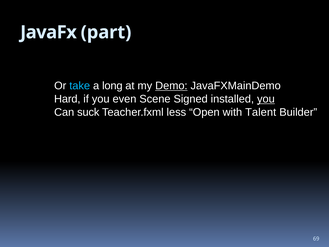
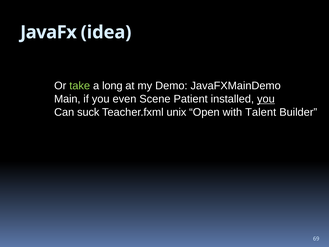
part: part -> idea
take colour: light blue -> light green
Demo underline: present -> none
Hard: Hard -> Main
Signed: Signed -> Patient
less: less -> unix
